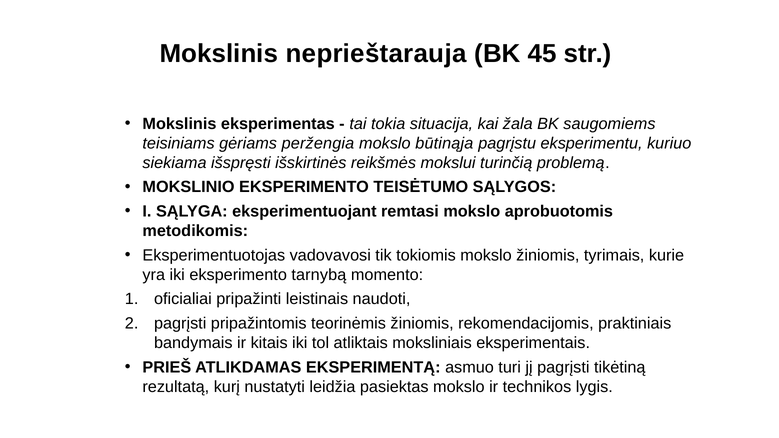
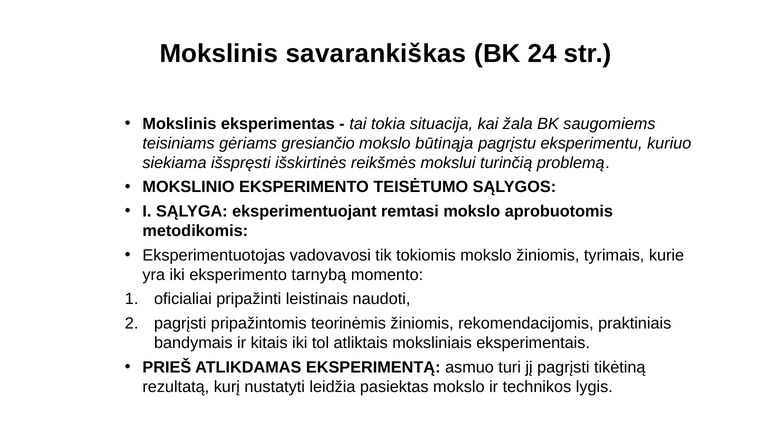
neprieštarauja: neprieštarauja -> savarankiškas
45: 45 -> 24
peržengia: peržengia -> gresiančio
